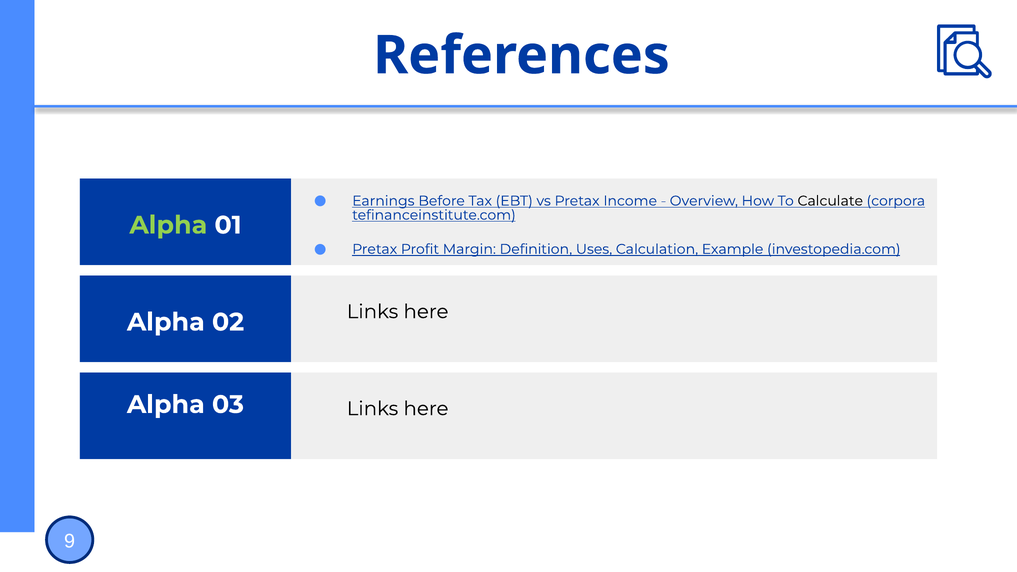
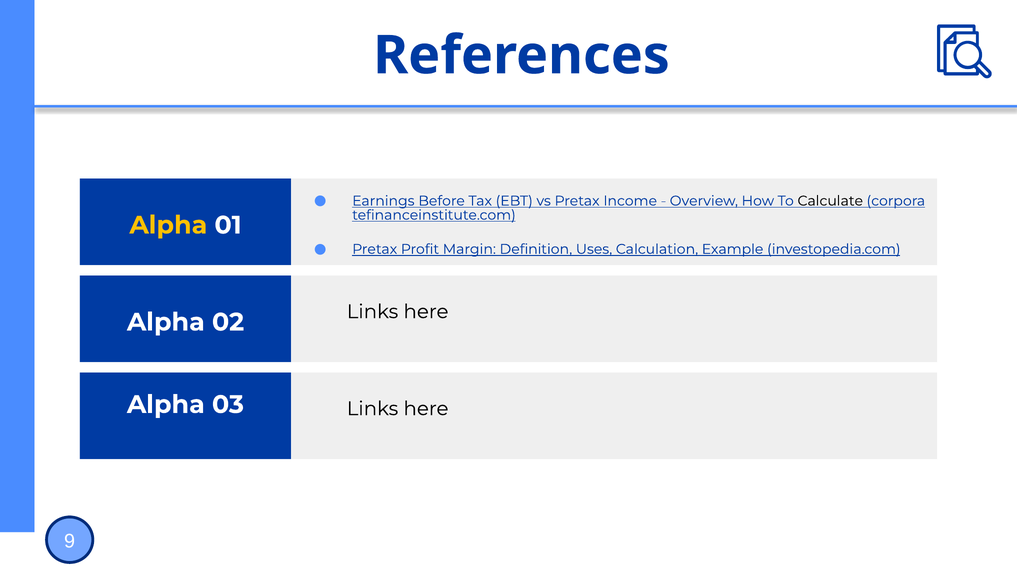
Alpha at (168, 225) colour: light green -> yellow
